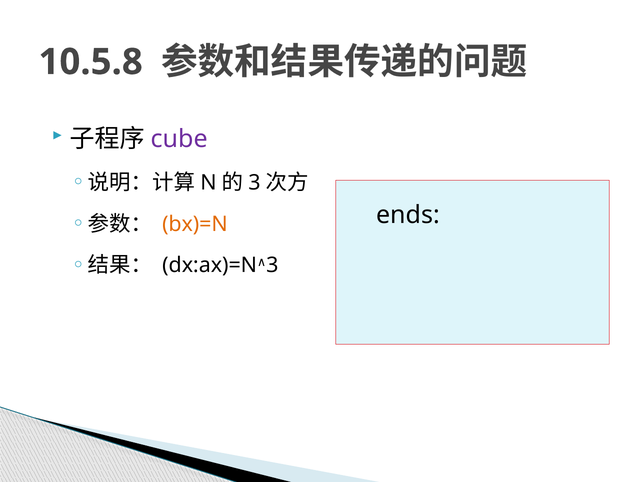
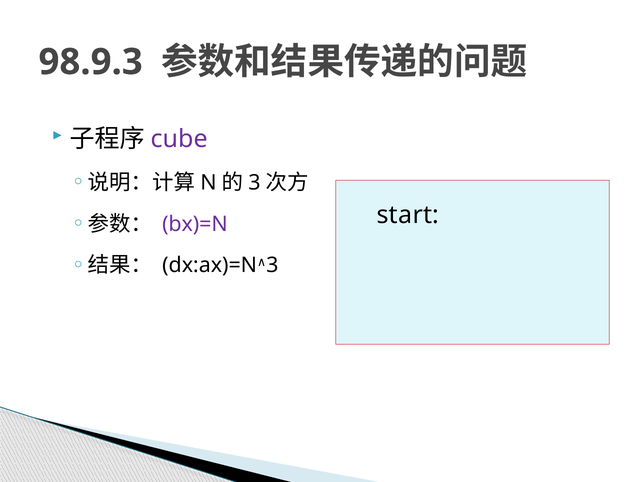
10.5.8: 10.5.8 -> 98.9.3
ends: ends -> start
bx)=N colour: orange -> purple
